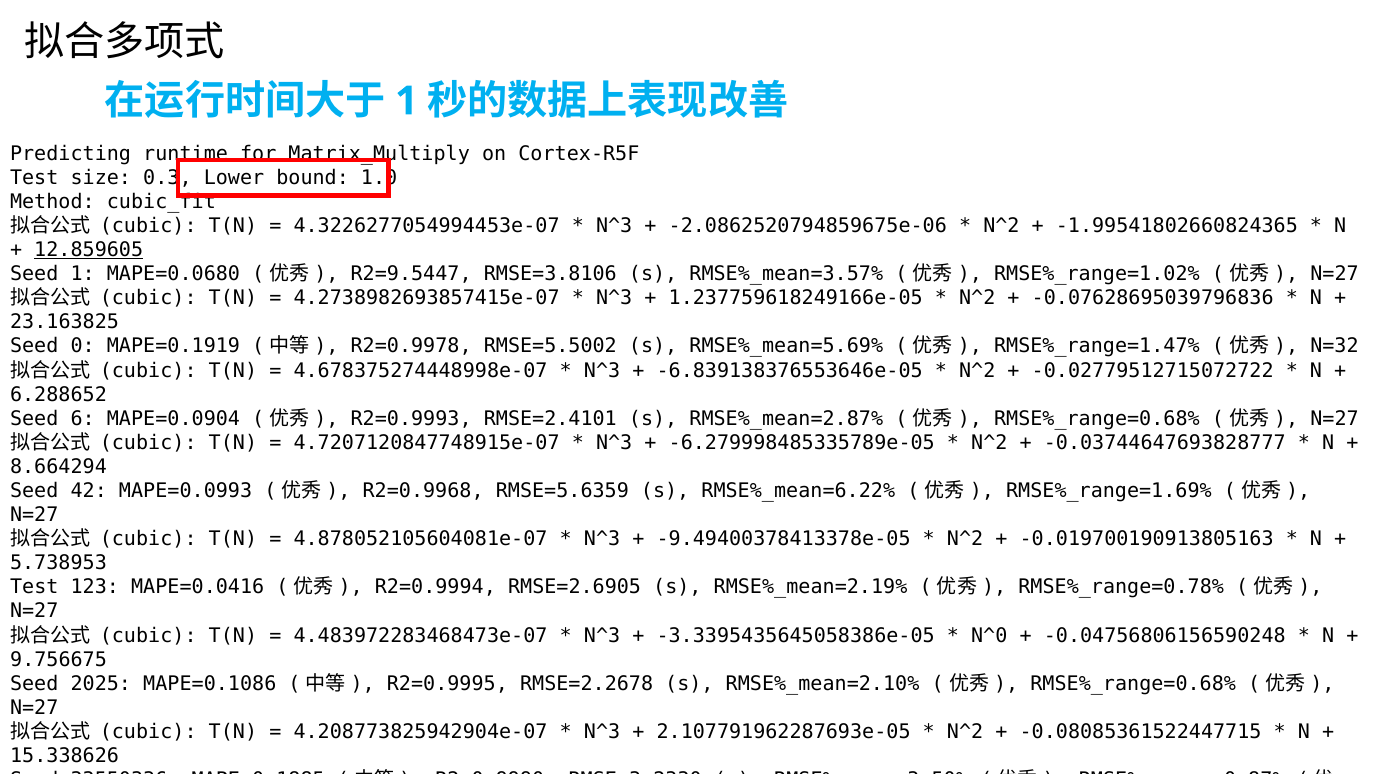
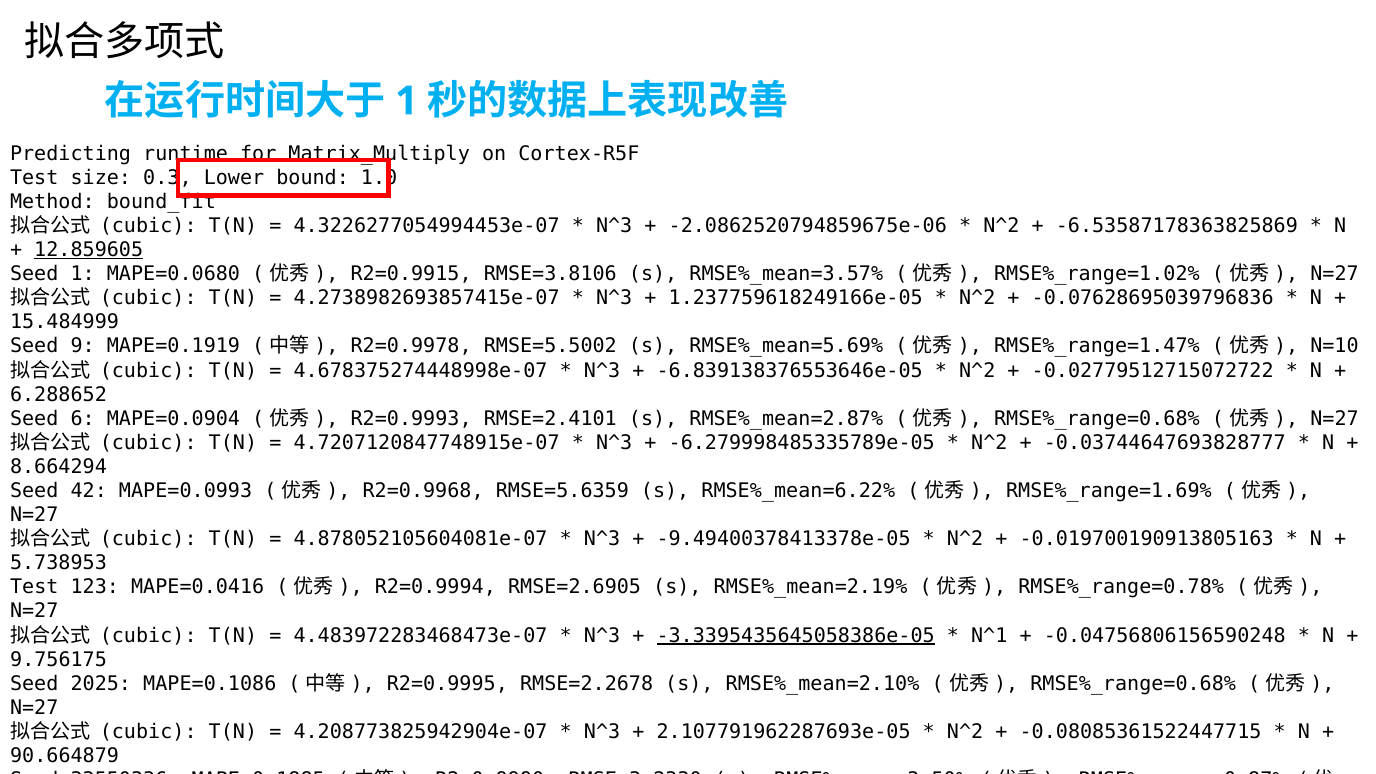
cubic_fit: cubic_fit -> bound_fit
-1.99541802660824365: -1.99541802660824365 -> -6.53587178363825869
R2=9.5447: R2=9.5447 -> R2=0.9915
23.163825: 23.163825 -> 15.484999
0: 0 -> 9
N=32: N=32 -> N=10
-3.3395435645058386e-05 underline: none -> present
N^0: N^0 -> N^1
9.756675: 9.756675 -> 9.756175
15.338626: 15.338626 -> 90.664879
